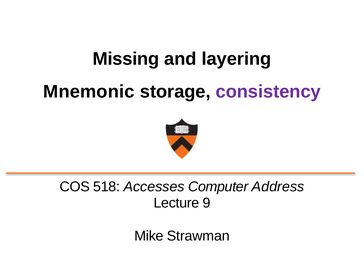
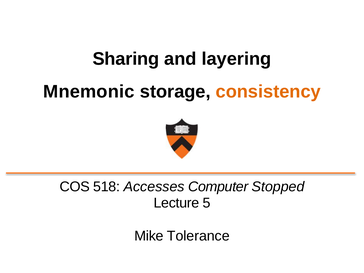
Missing: Missing -> Sharing
consistency colour: purple -> orange
Address: Address -> Stopped
9: 9 -> 5
Strawman: Strawman -> Tolerance
